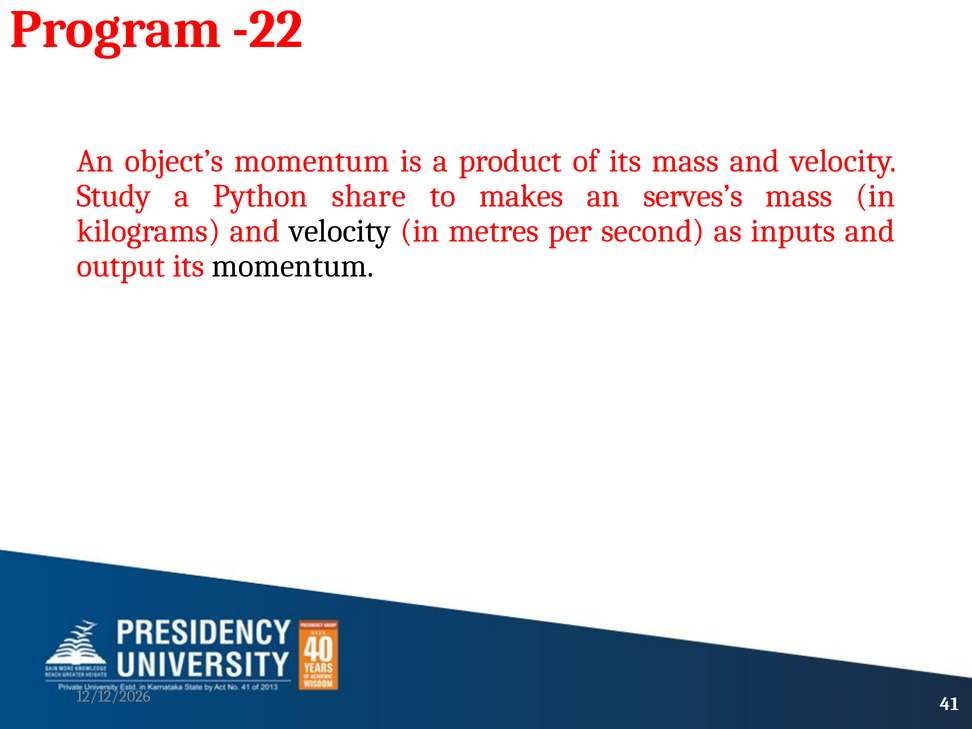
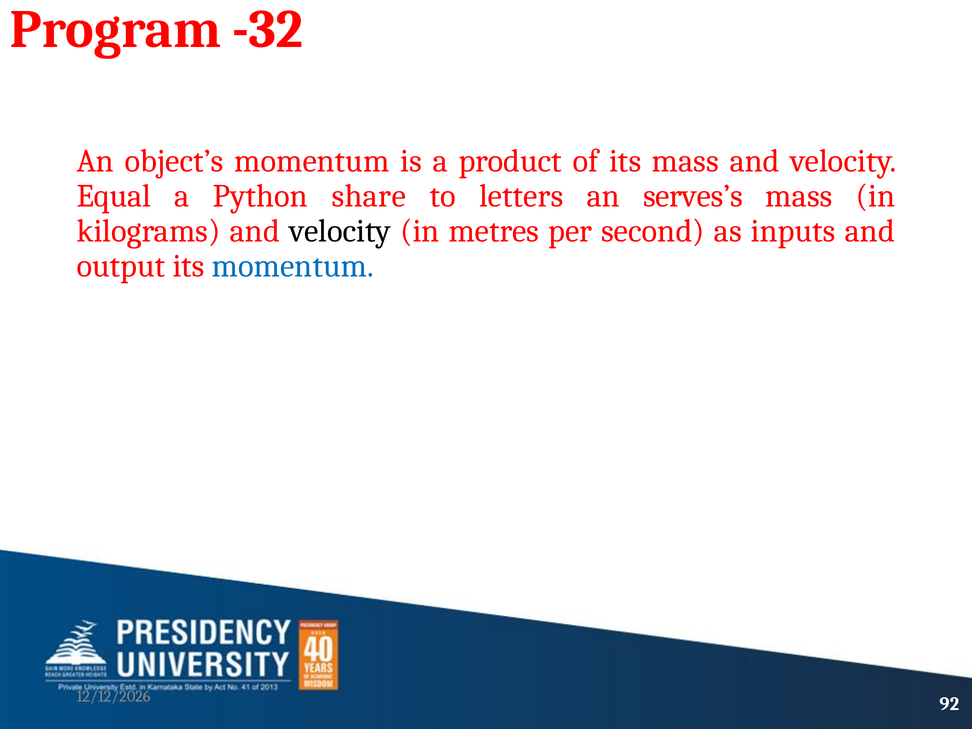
-22: -22 -> -32
Study: Study -> Equal
makes: makes -> letters
momentum at (293, 266) colour: black -> blue
41: 41 -> 92
